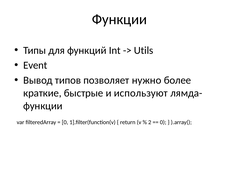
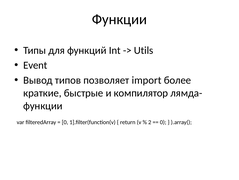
нужно: нужно -> import
используют: используют -> компилятор
